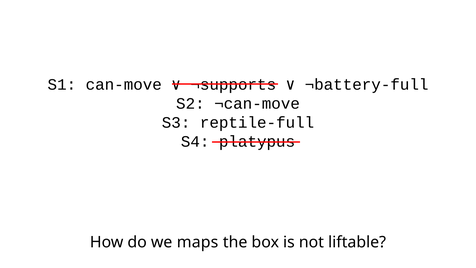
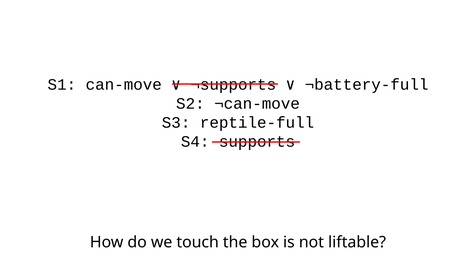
platypus: platypus -> supports
maps: maps -> touch
